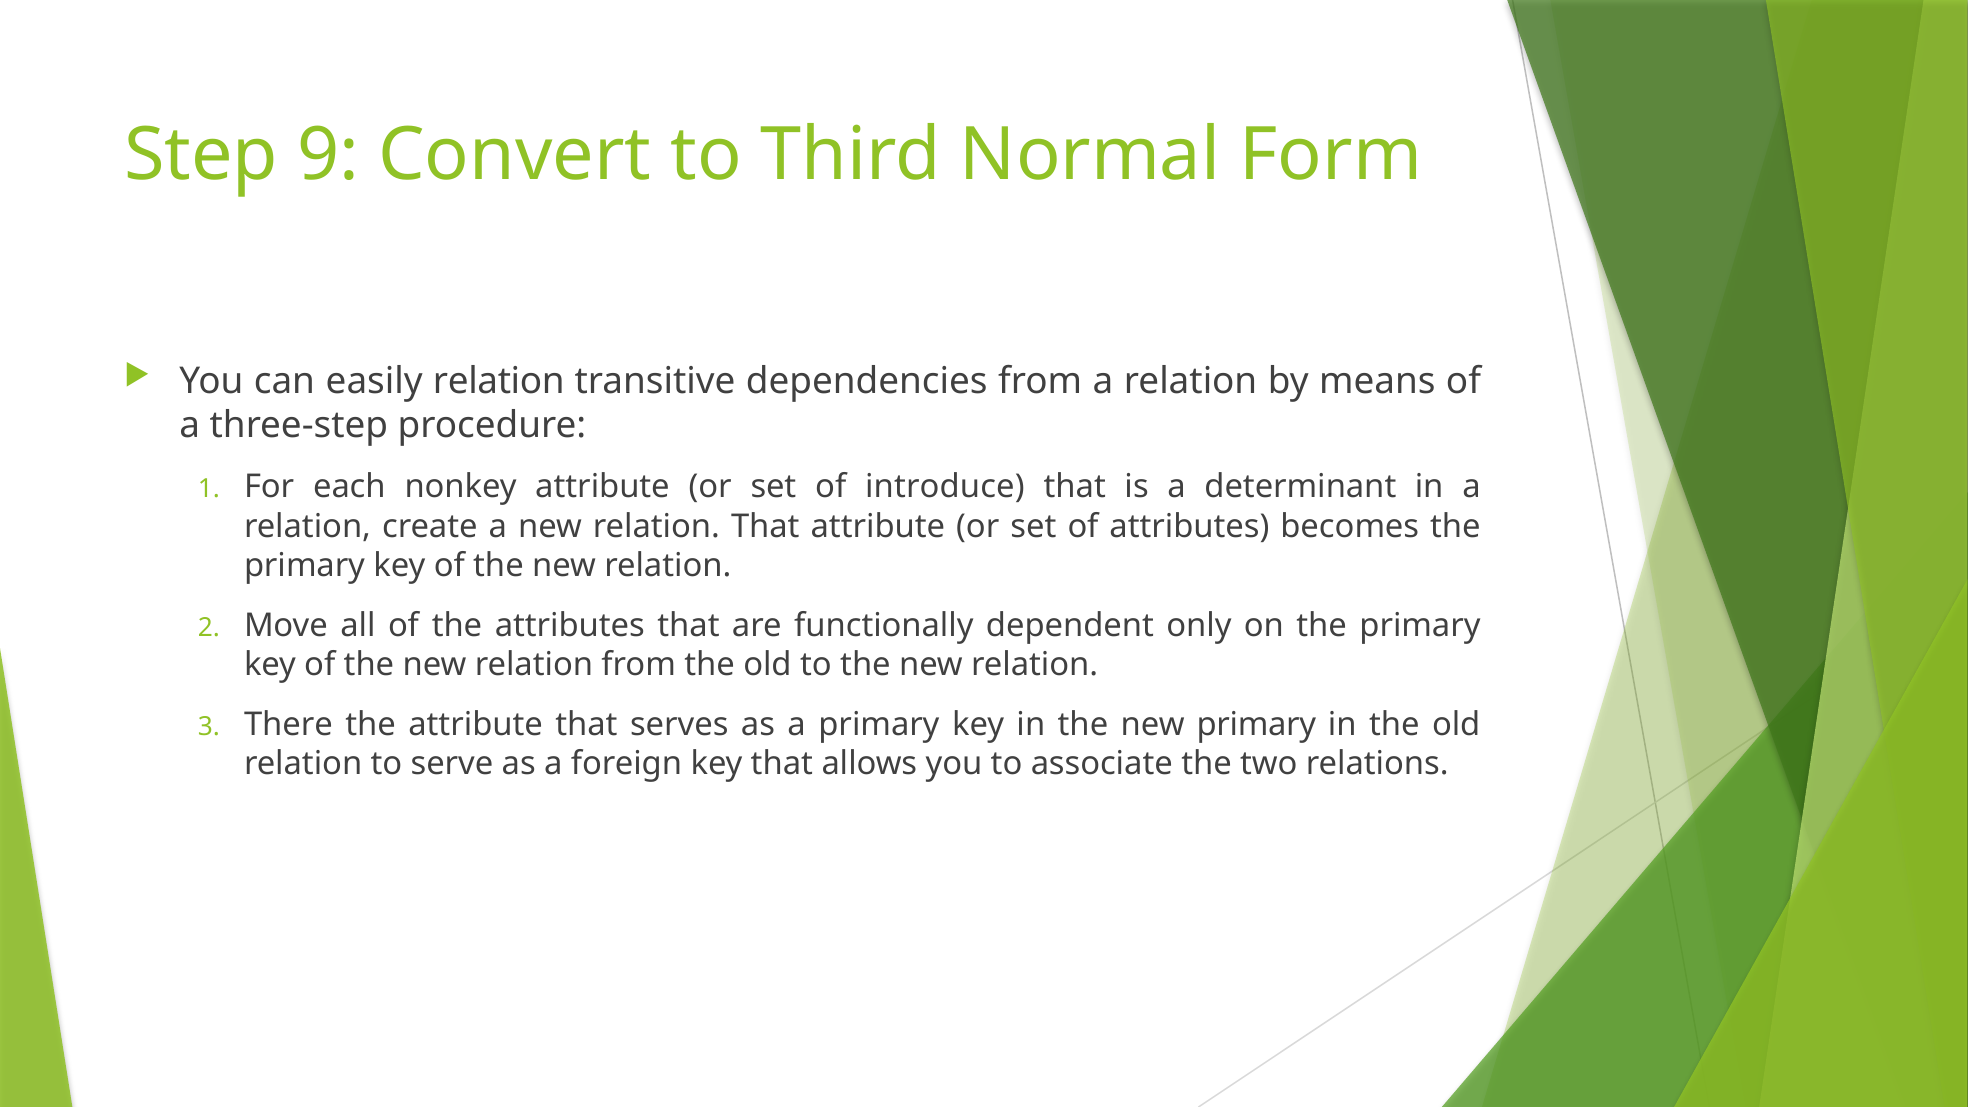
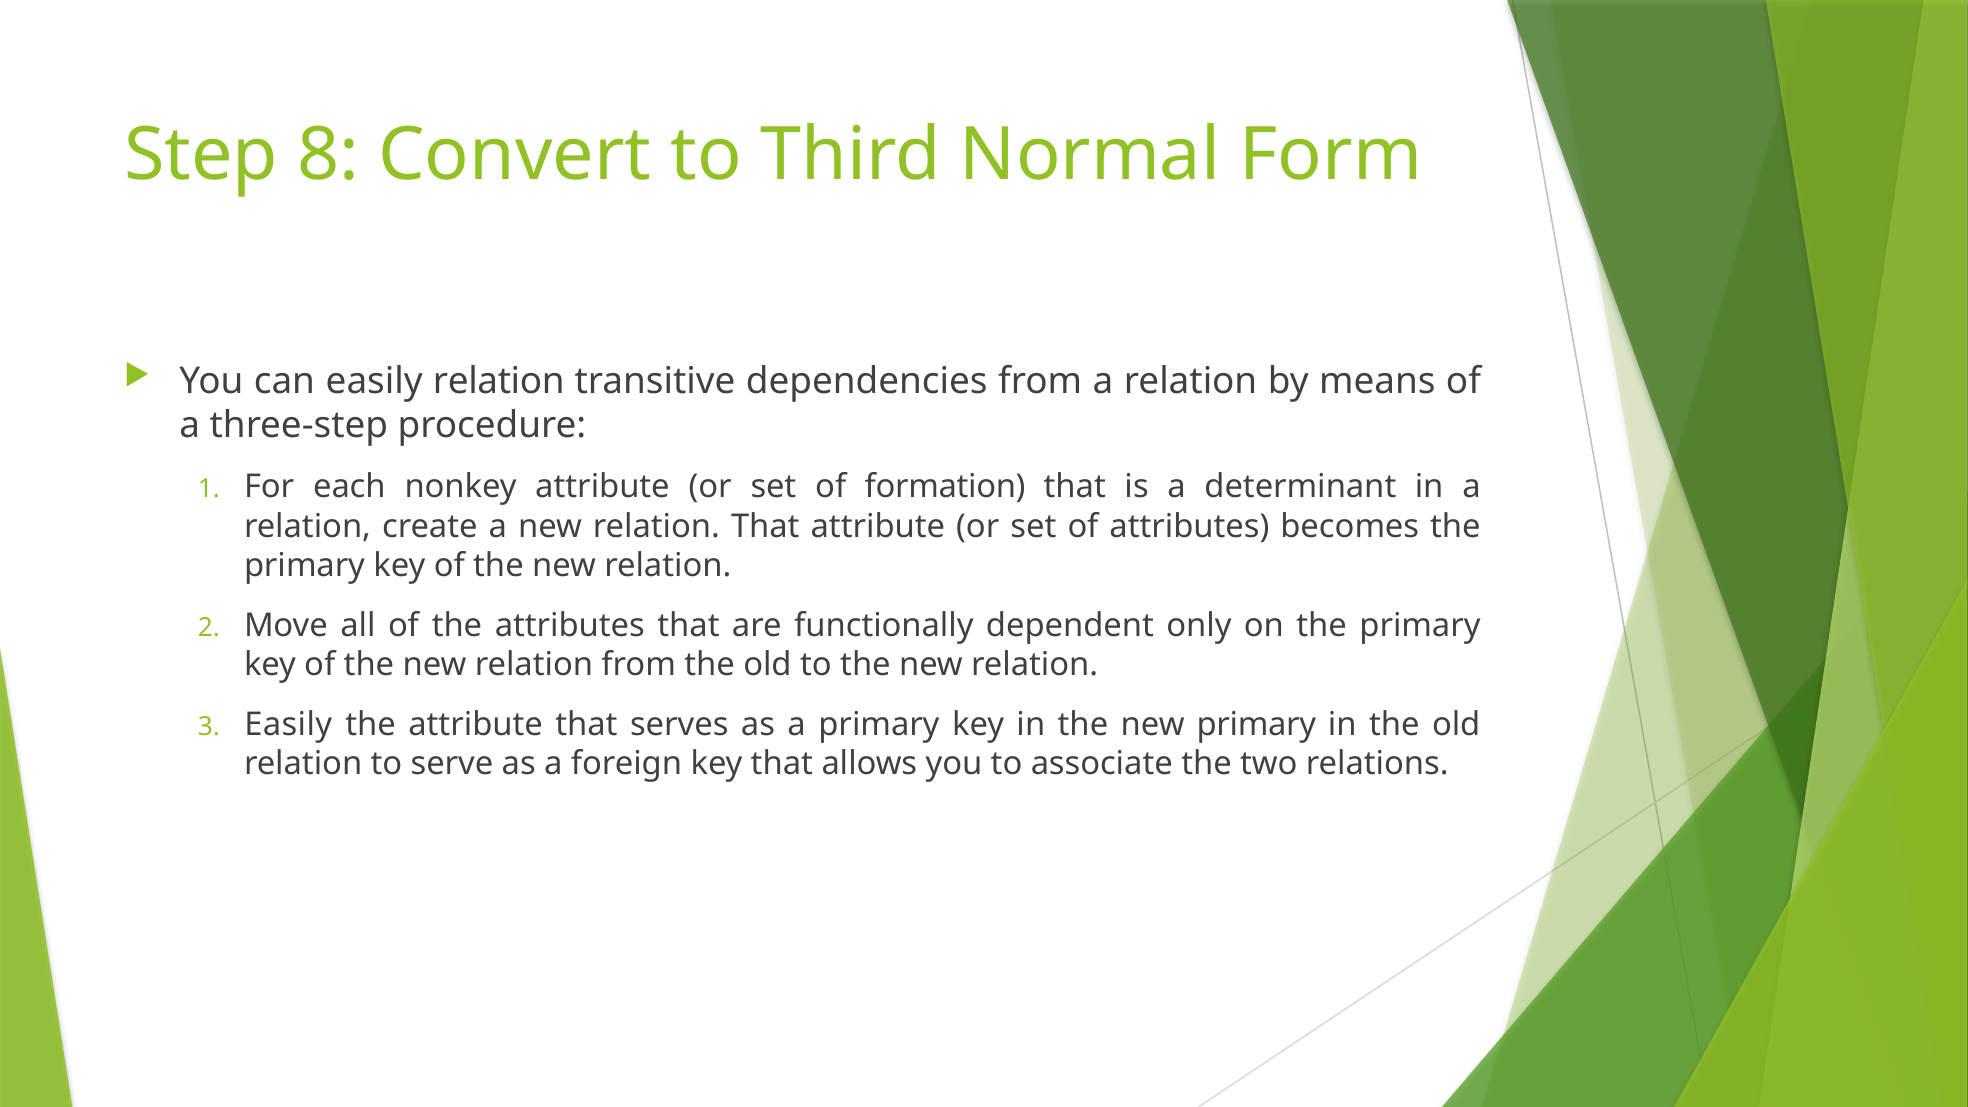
9: 9 -> 8
introduce: introduce -> formation
3 There: There -> Easily
